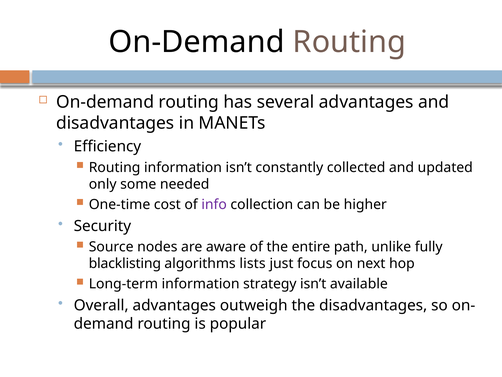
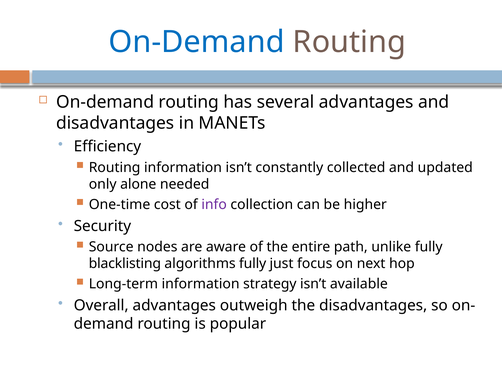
On-Demand at (197, 42) colour: black -> blue
some: some -> alone
algorithms lists: lists -> fully
